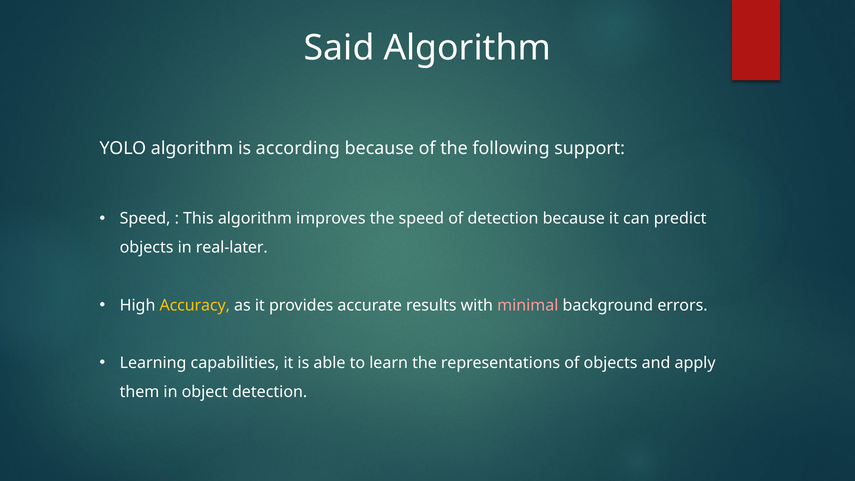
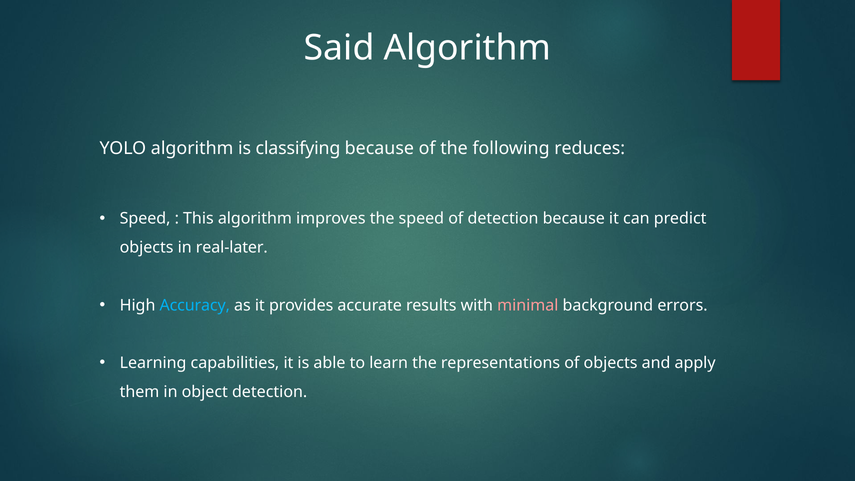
according: according -> classifying
support: support -> reduces
Accuracy colour: yellow -> light blue
